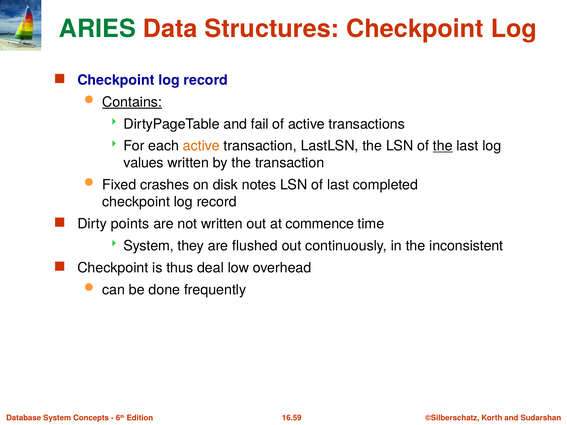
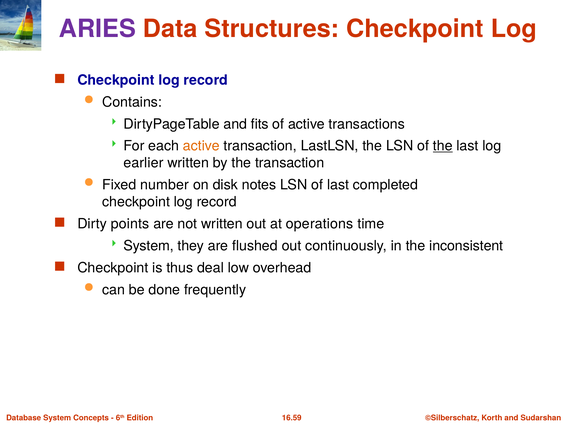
ARIES colour: green -> purple
Contains underline: present -> none
fail: fail -> fits
values: values -> earlier
crashes: crashes -> number
commence: commence -> operations
